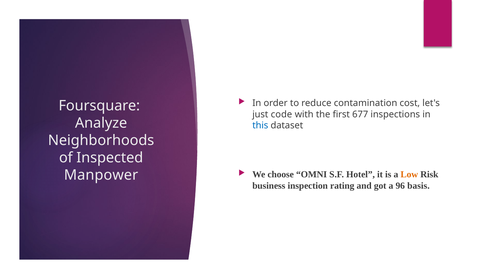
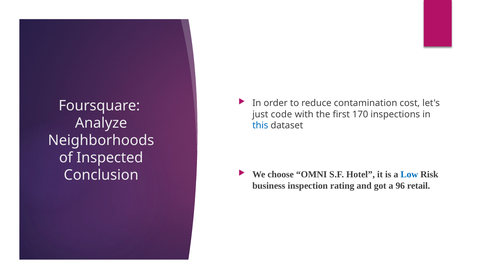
677: 677 -> 170
Low colour: orange -> blue
Manpower: Manpower -> Conclusion
basis: basis -> retail
